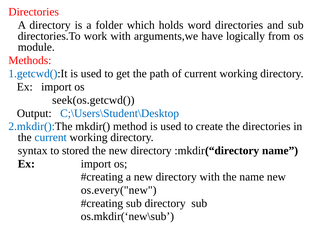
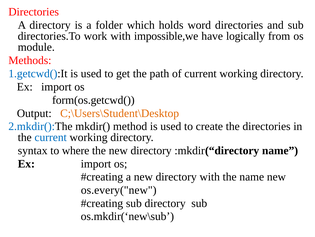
arguments,we: arguments,we -> impossible,we
seek(os.getcwd(: seek(os.getcwd( -> form(os.getcwd(
C;\Users\Student\Desktop colour: blue -> orange
stored: stored -> where
